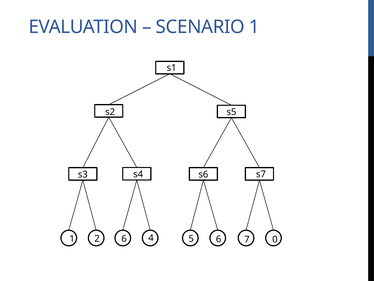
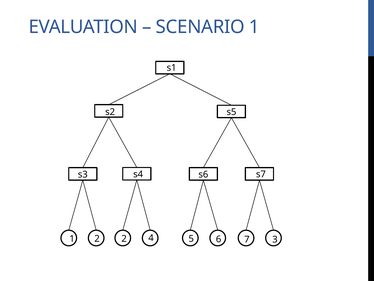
2 6: 6 -> 2
0: 0 -> 3
